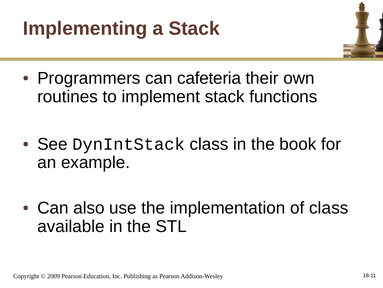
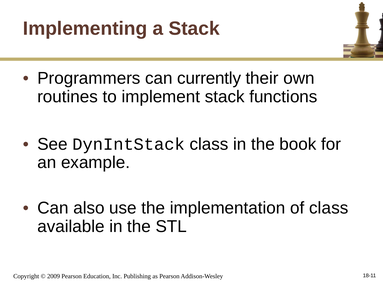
cafeteria: cafeteria -> currently
